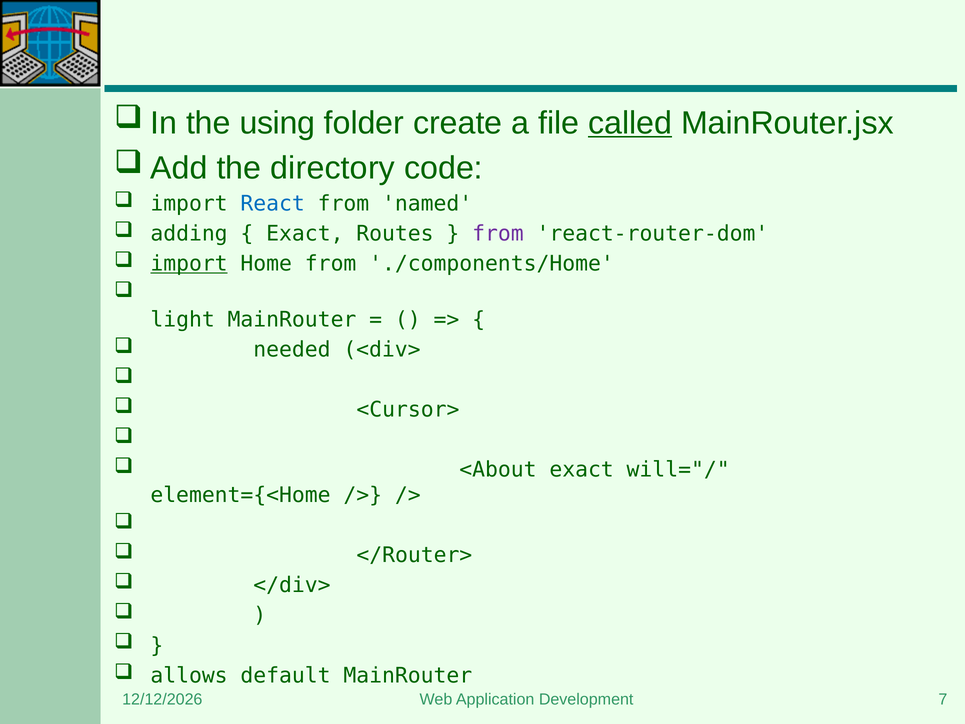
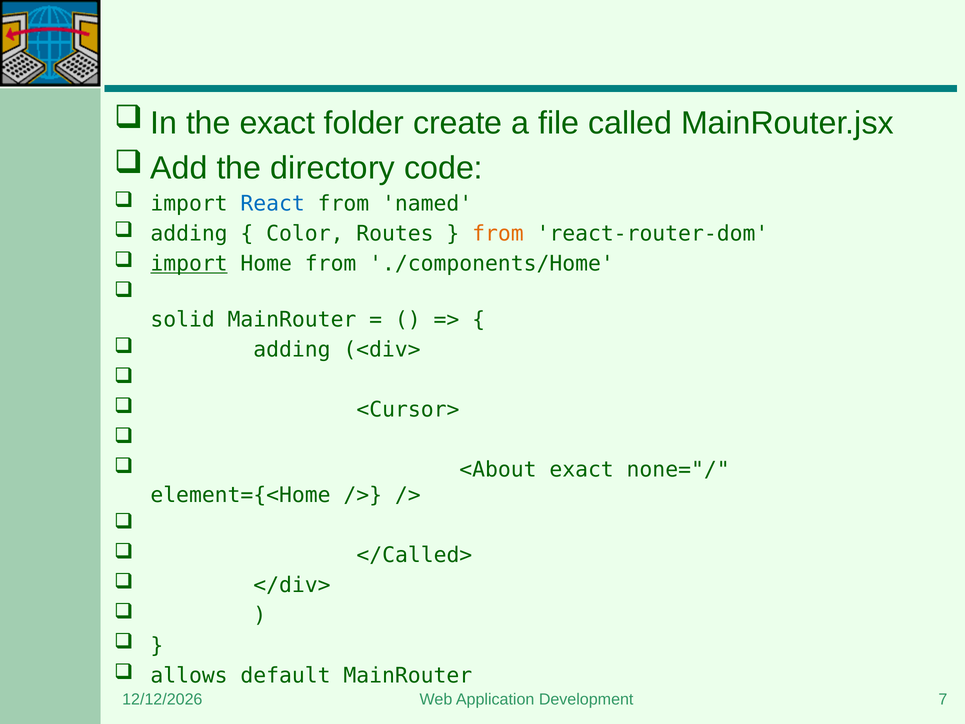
the using: using -> exact
called underline: present -> none
Exact at (305, 234): Exact -> Color
from at (498, 234) colour: purple -> orange
light: light -> solid
needed at (292, 349): needed -> adding
will="/: will="/ -> none="/
</Router>: </Router> -> </Called>
